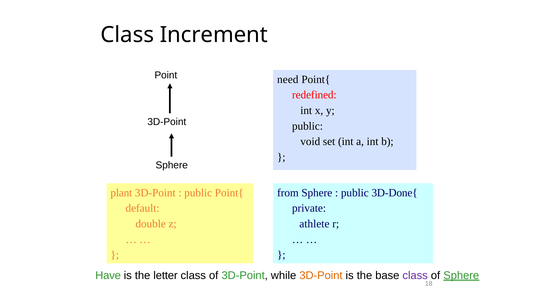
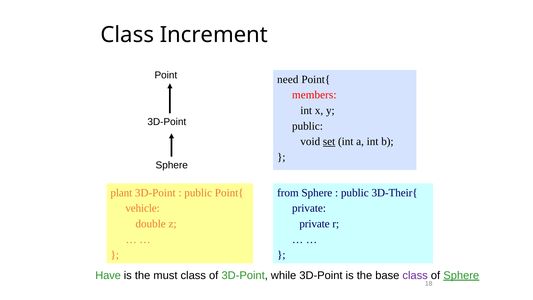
redefined: redefined -> members
set underline: none -> present
3D-Done{: 3D-Done{ -> 3D-Their{
default: default -> vehicle
athlete at (314, 224): athlete -> private
letter: letter -> must
3D-Point at (321, 275) colour: orange -> black
